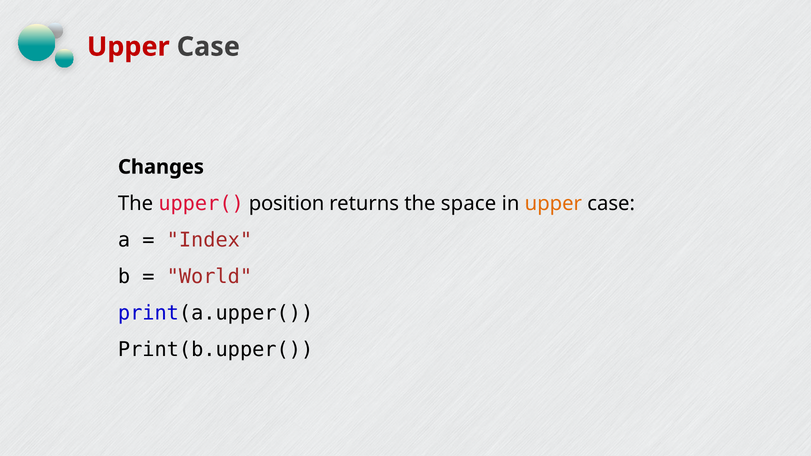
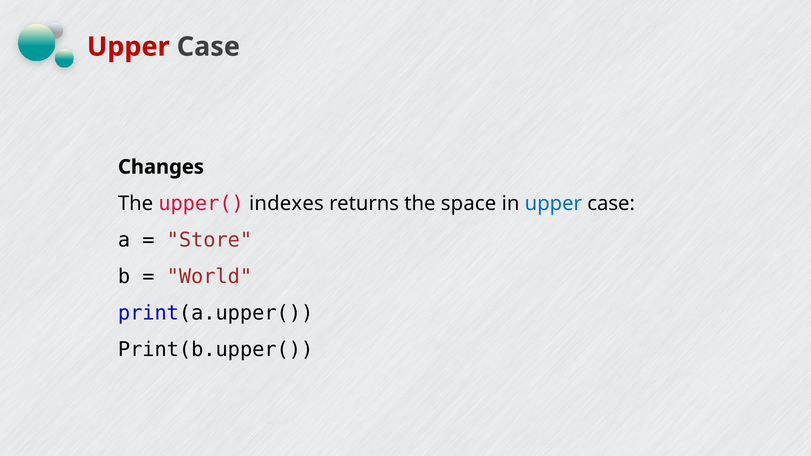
position: position -> indexes
upper at (553, 204) colour: orange -> blue
Index: Index -> Store
